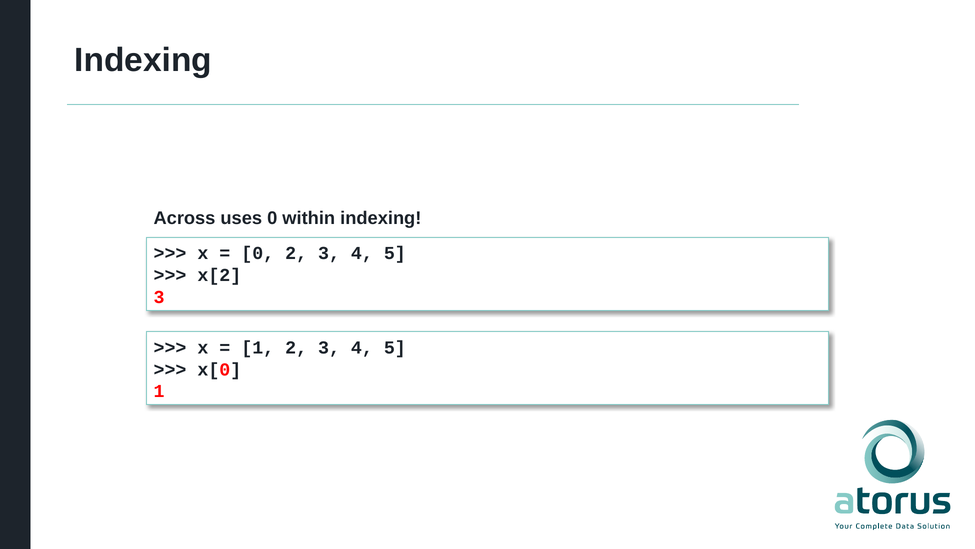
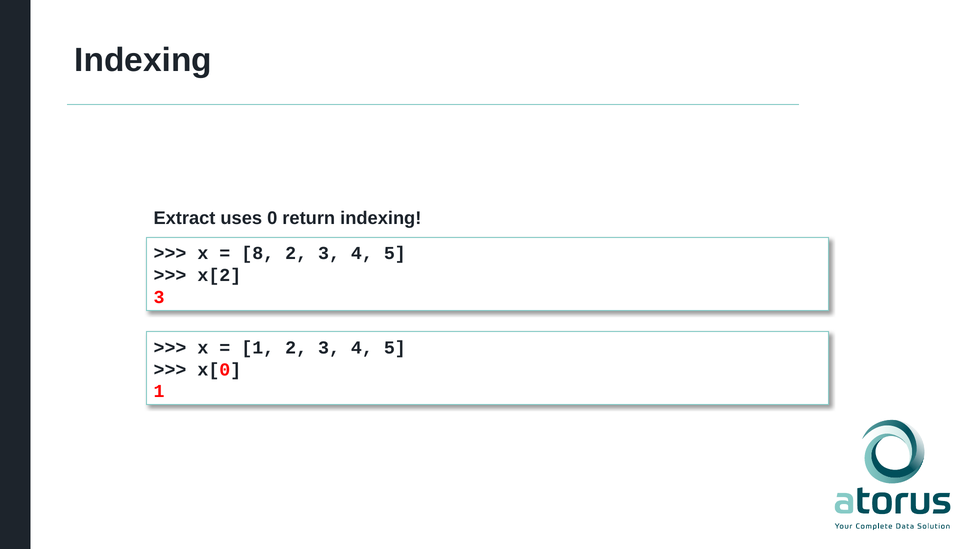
Across: Across -> Extract
within: within -> return
0 at (258, 253): 0 -> 8
